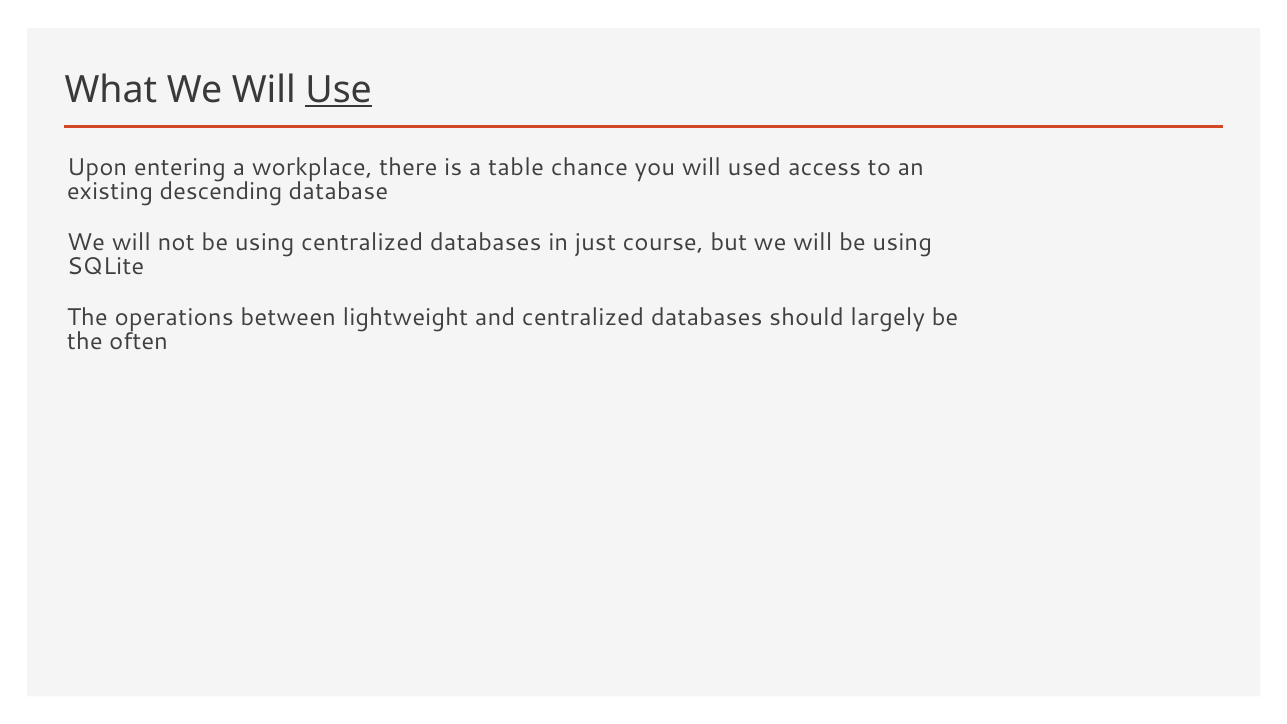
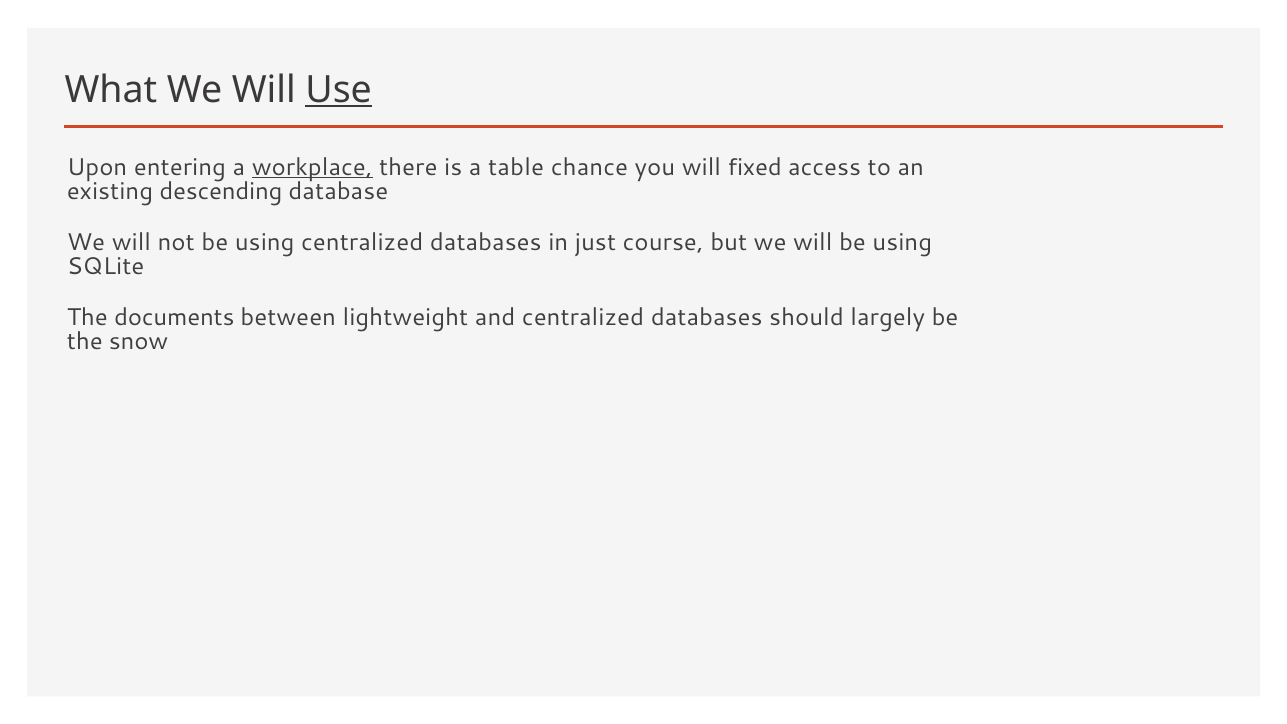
workplace underline: none -> present
used: used -> fixed
operations: operations -> documents
often: often -> snow
